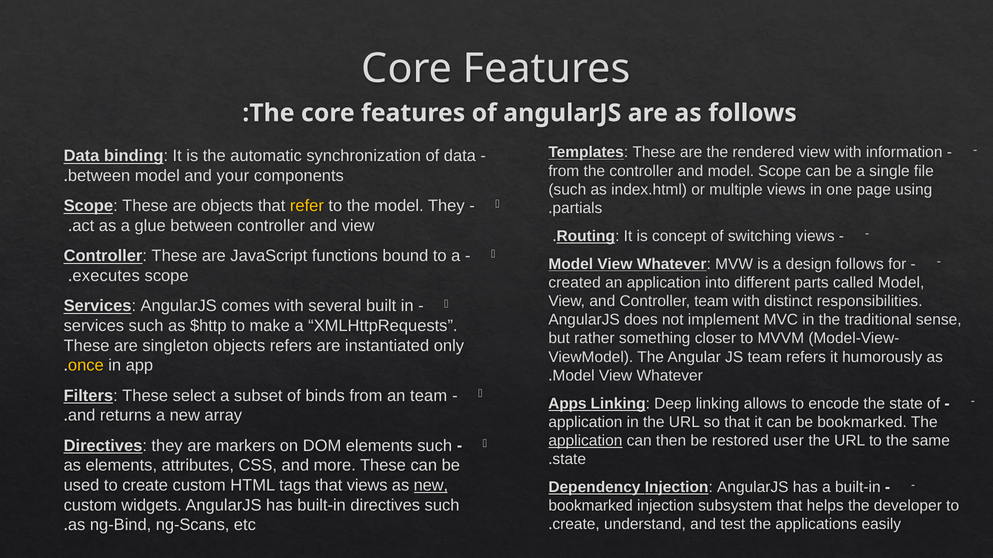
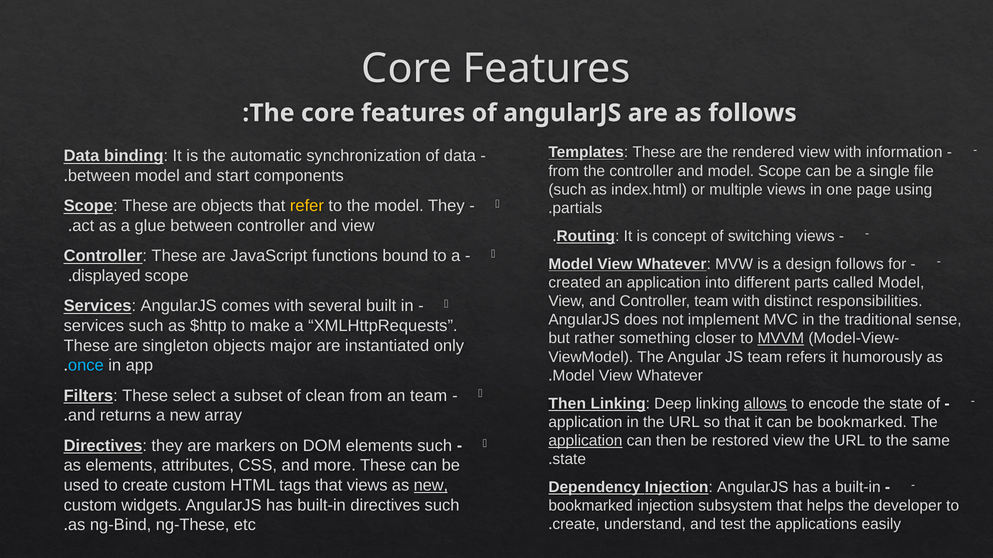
your: your -> start
executes: executes -> displayed
MVVM underline: none -> present
objects refers: refers -> major
once colour: yellow -> light blue
binds: binds -> clean
Apps at (567, 404): Apps -> Then
allows underline: none -> present
restored user: user -> view
ng-Scans: ng-Scans -> ng-These
